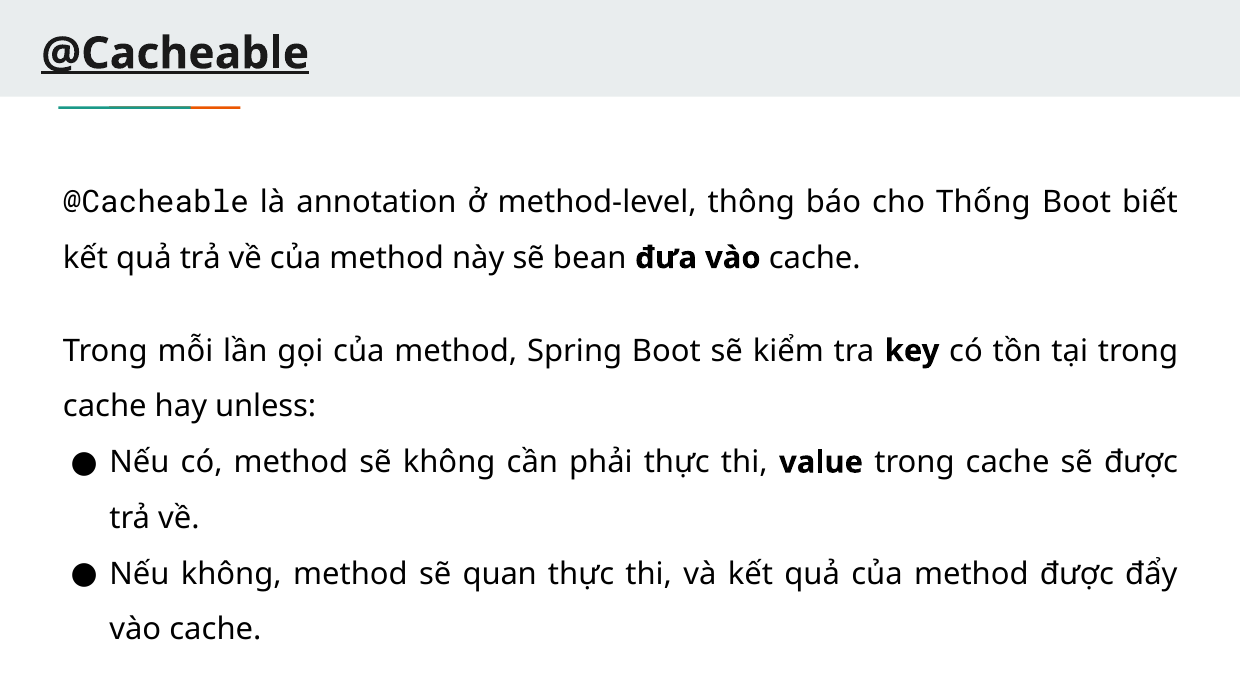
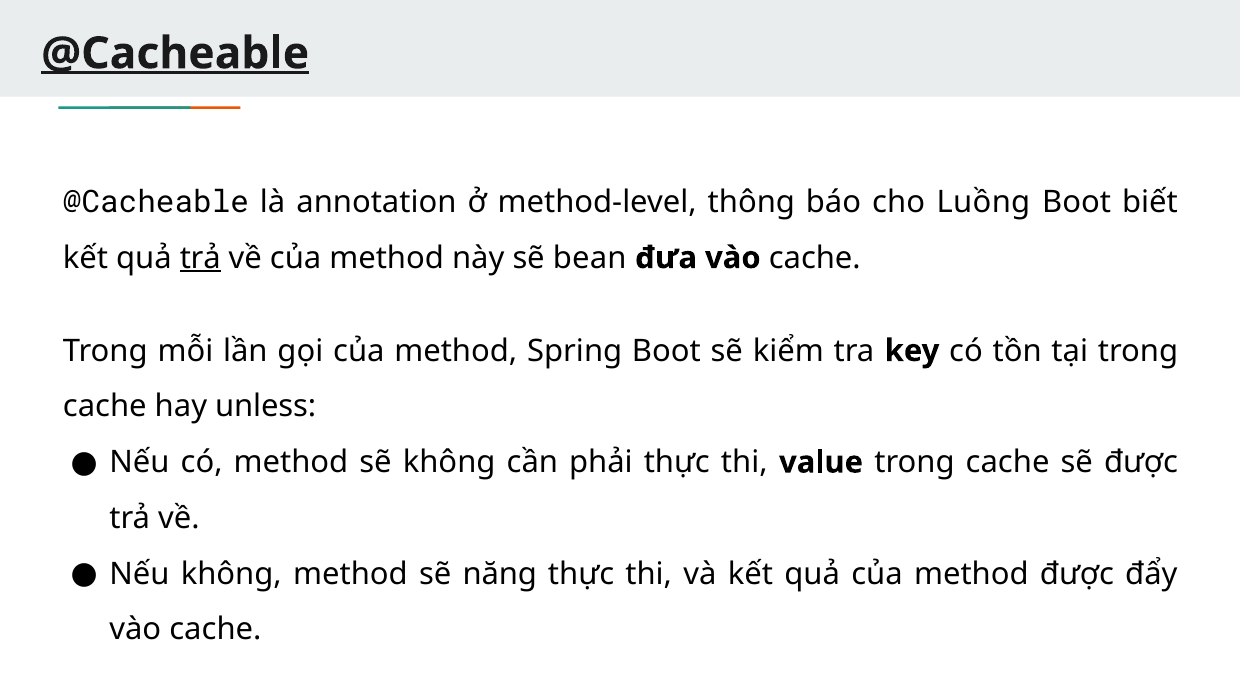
Thống: Thống -> Luồng
trả at (200, 258) underline: none -> present
quan: quan -> năng
